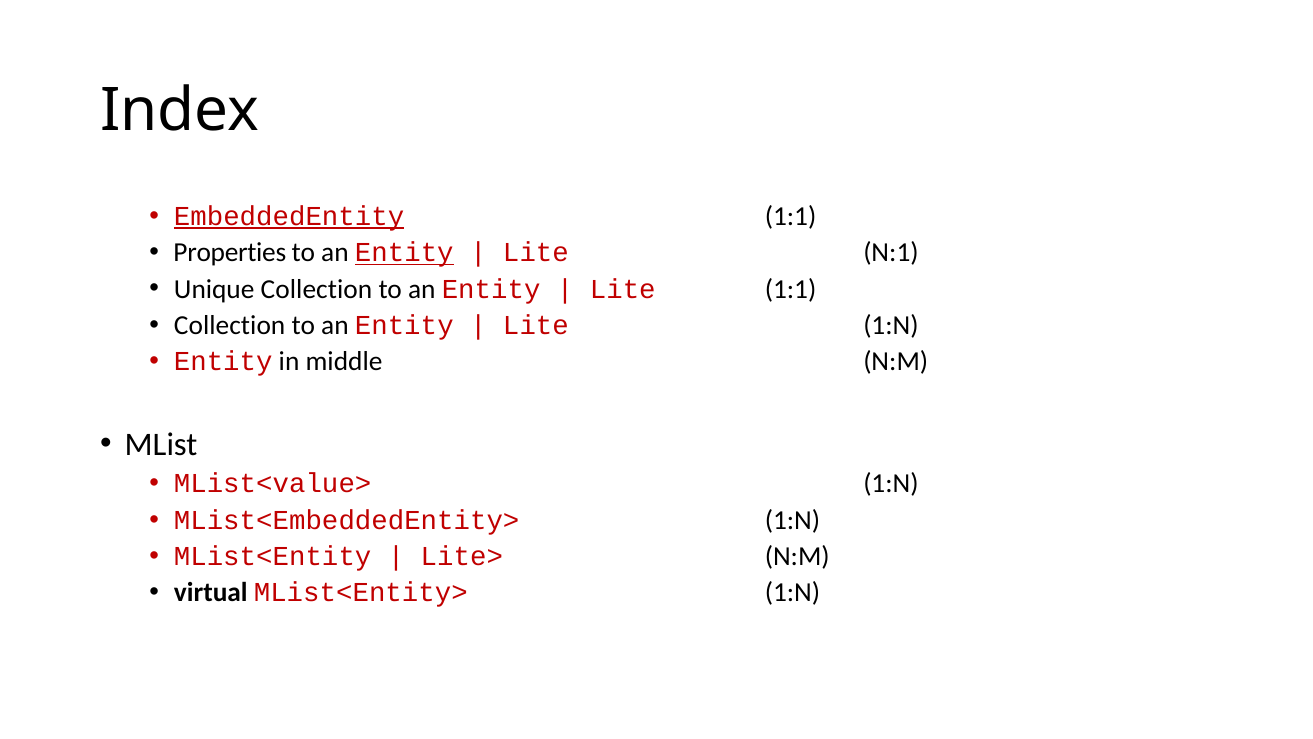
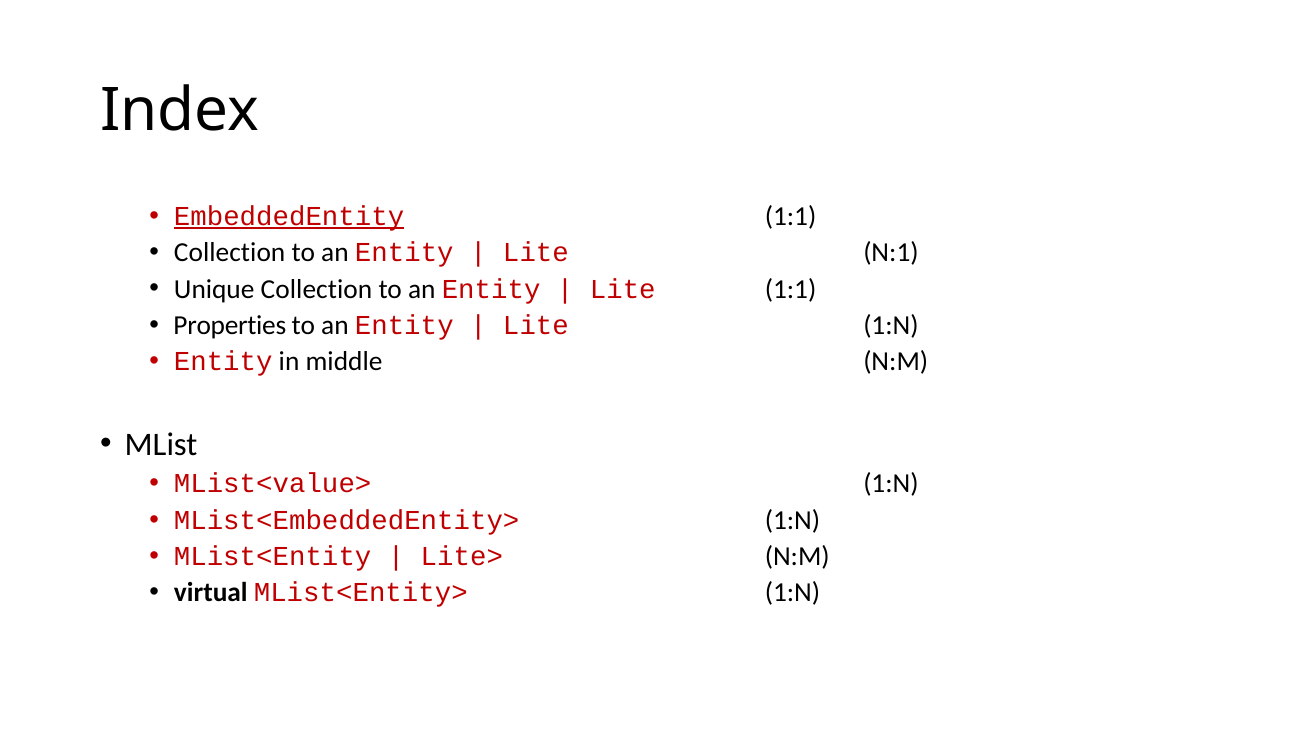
Properties at (230, 253): Properties -> Collection
Entity at (404, 253) underline: present -> none
Collection at (230, 325): Collection -> Properties
